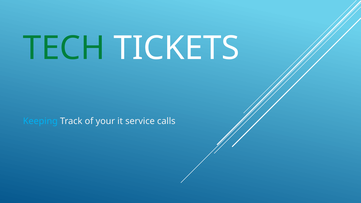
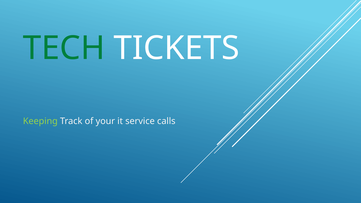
Keeping colour: light blue -> light green
